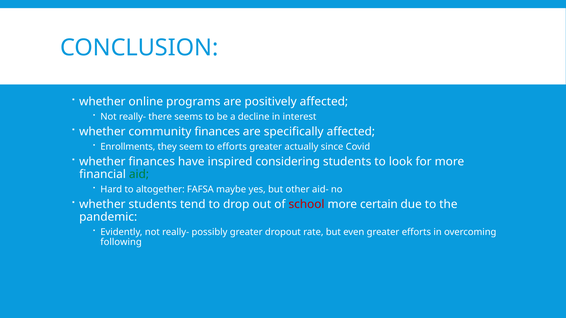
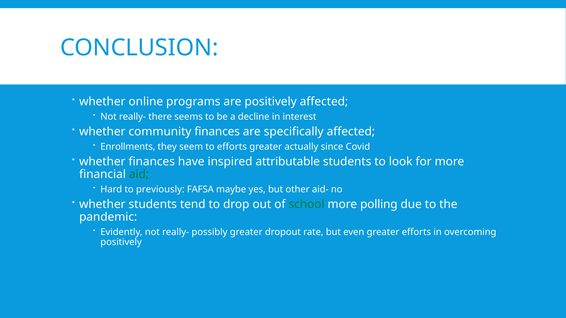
considering: considering -> attributable
altogether: altogether -> previously
school colour: red -> green
certain: certain -> polling
following at (121, 242): following -> positively
